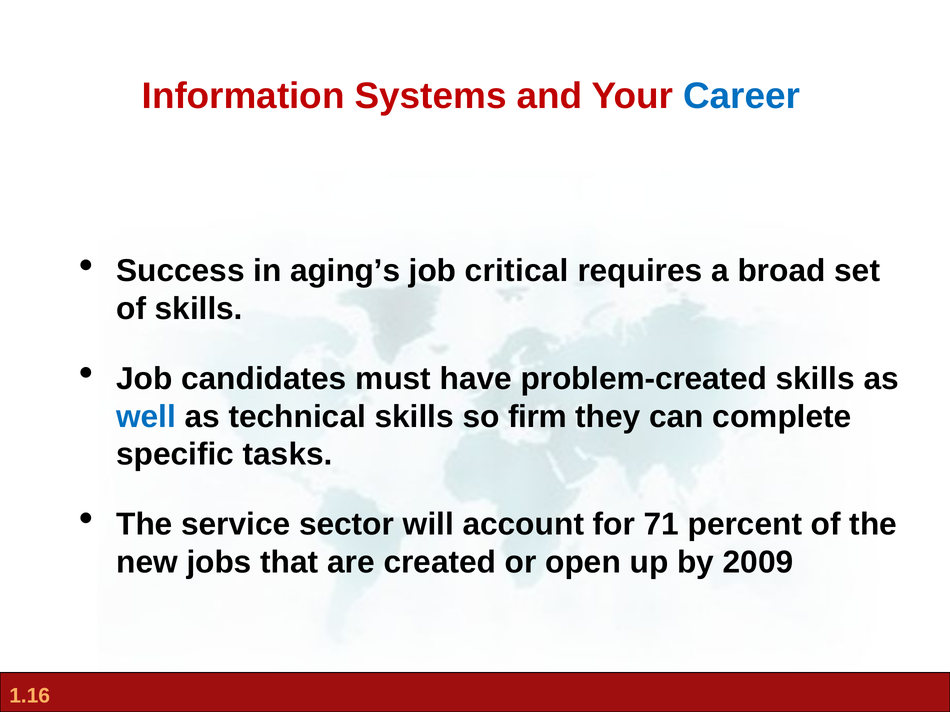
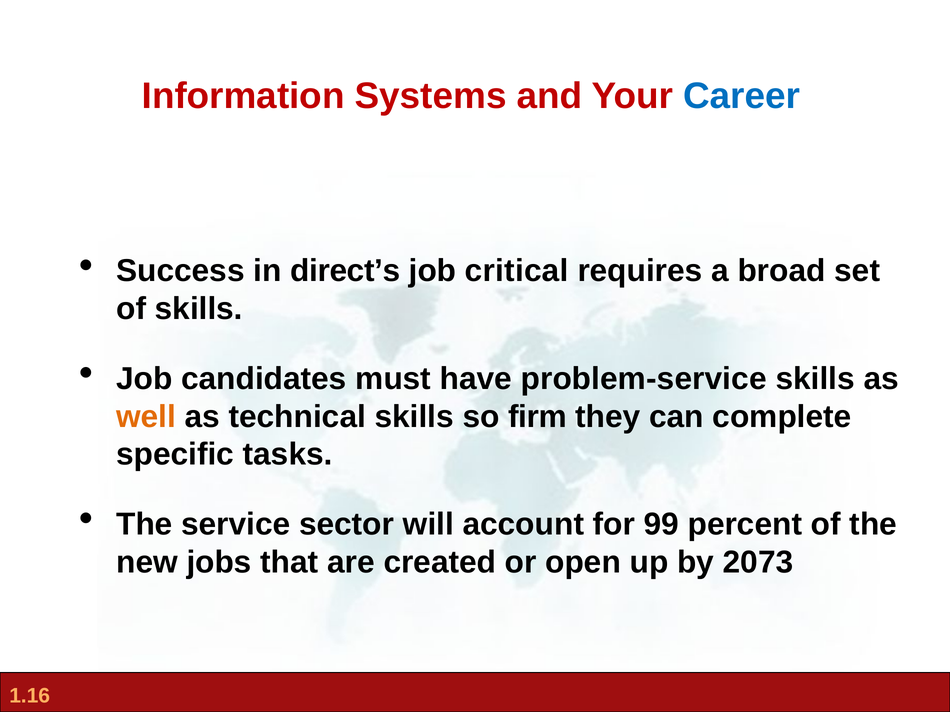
aging’s: aging’s -> direct’s
problem-created: problem-created -> problem-service
well colour: blue -> orange
71: 71 -> 99
2009: 2009 -> 2073
